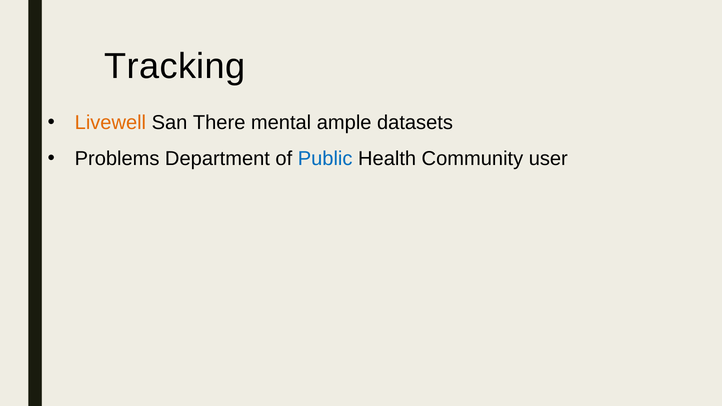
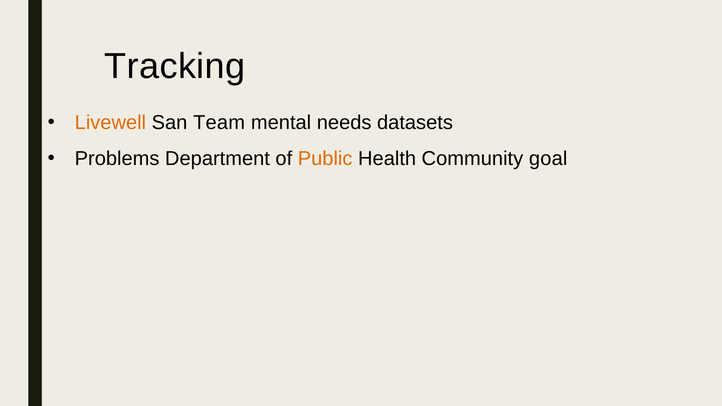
There: There -> Team
ample: ample -> needs
Public colour: blue -> orange
user: user -> goal
